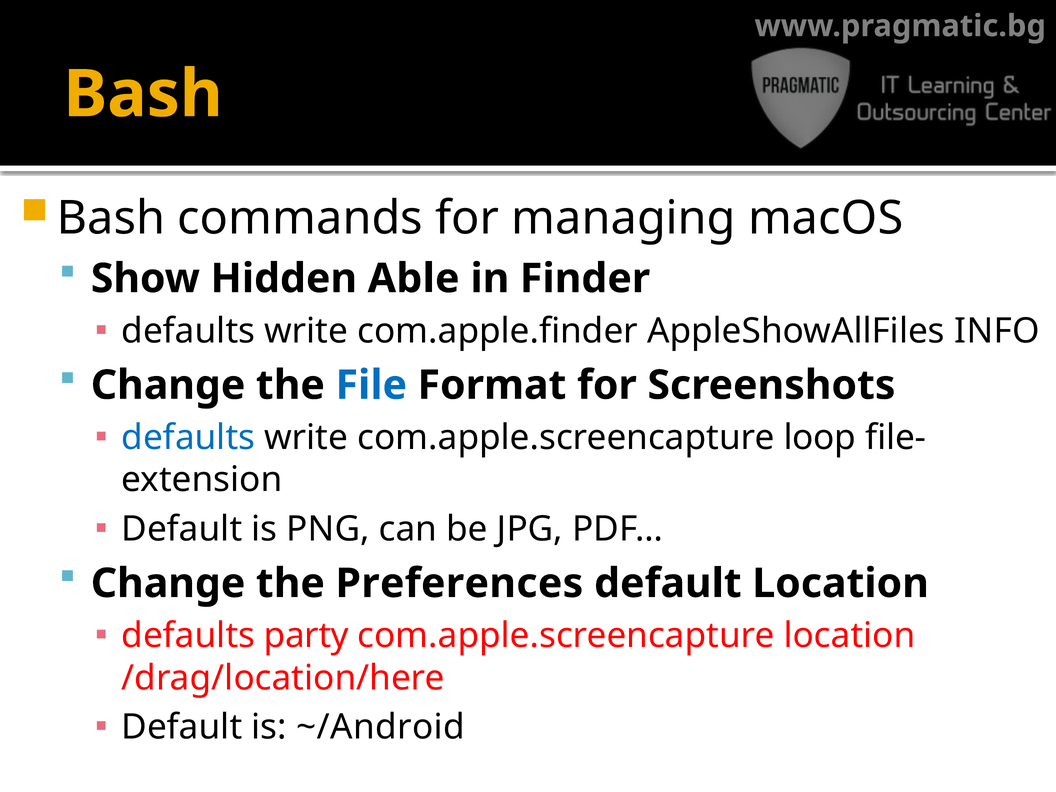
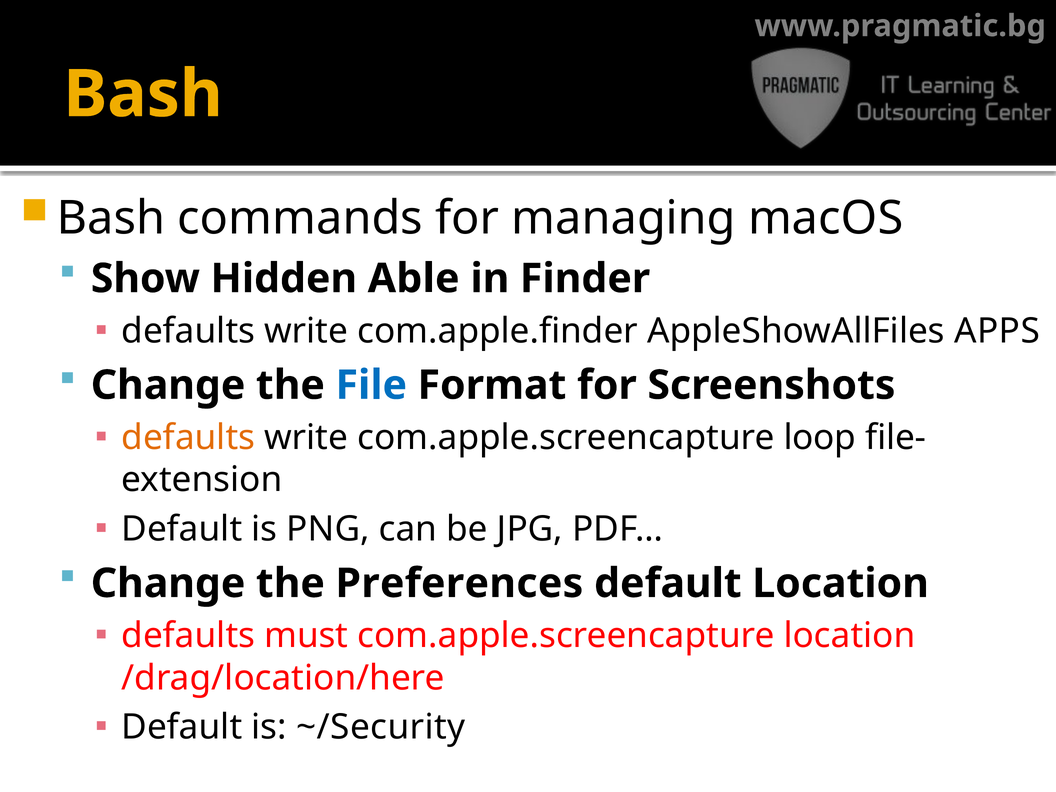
INFO: INFO -> APPS
defaults at (188, 438) colour: blue -> orange
party: party -> must
~/Android: ~/Android -> ~/Security
